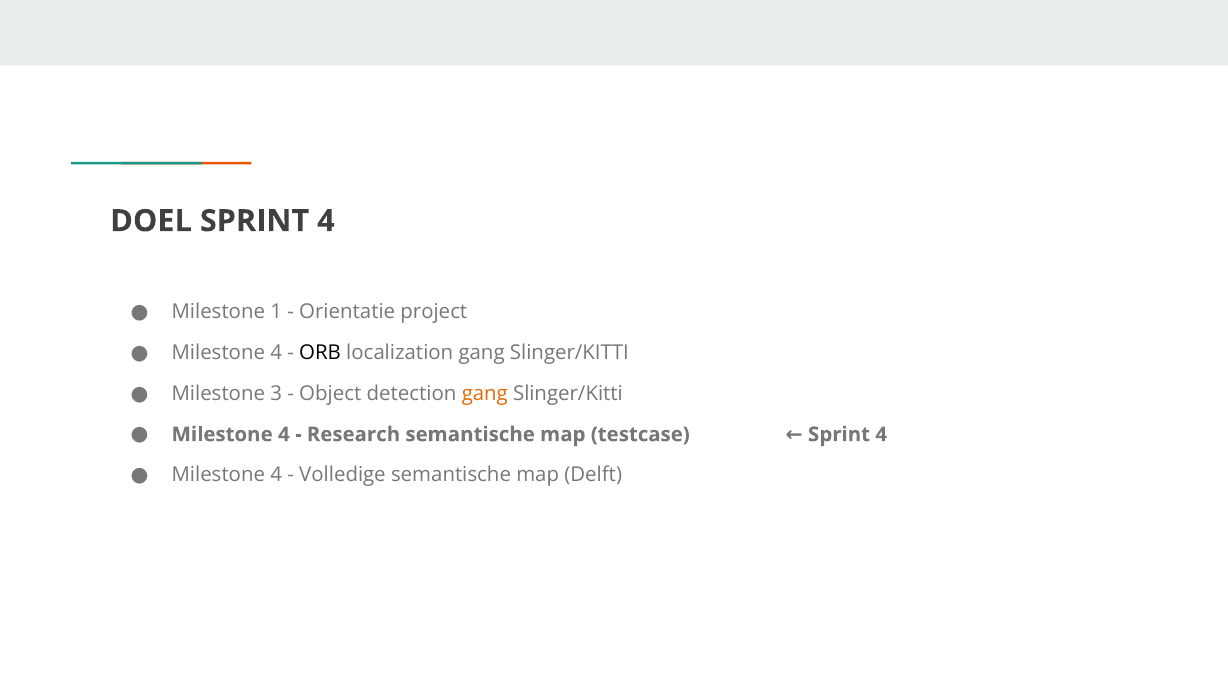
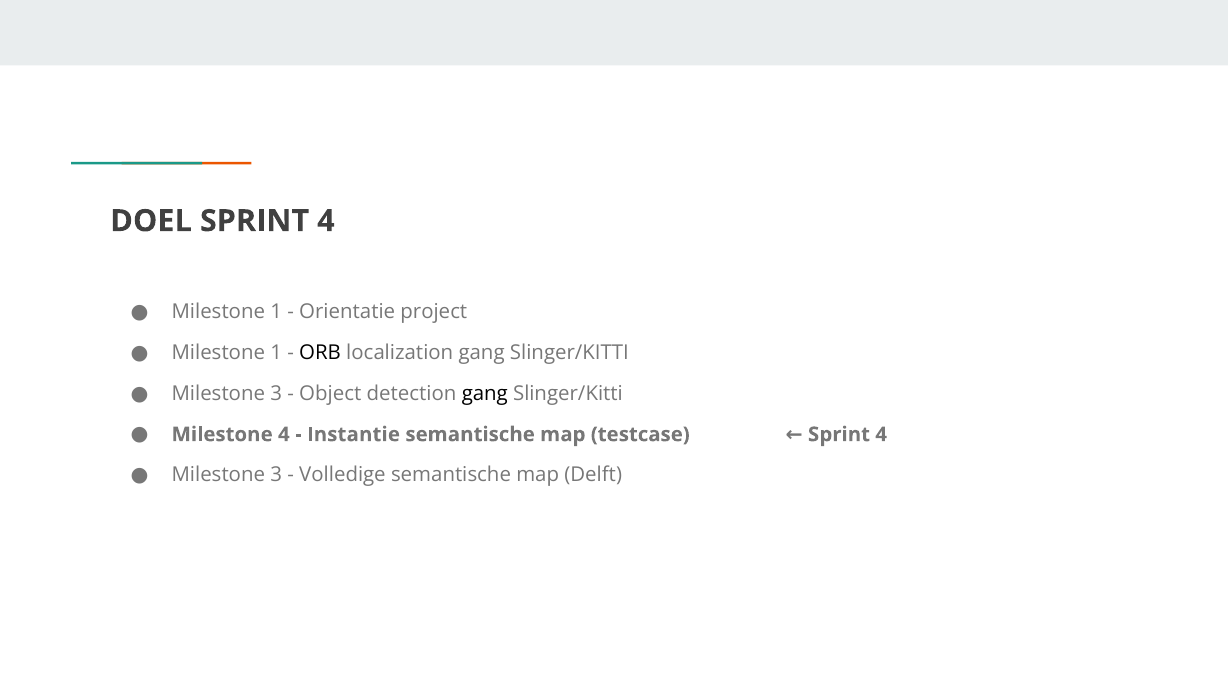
4 at (276, 353): 4 -> 1
gang at (485, 394) colour: orange -> black
Research: Research -> Instantie
4 at (276, 475): 4 -> 3
